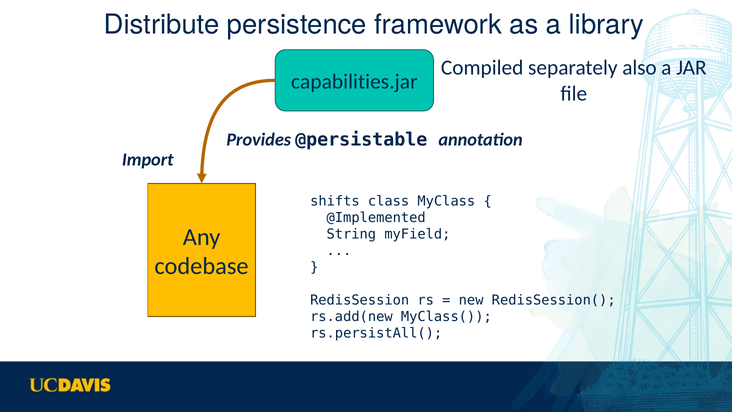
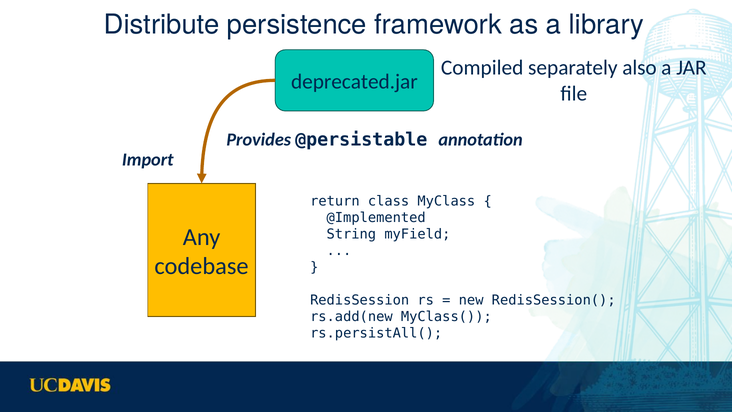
capabilities.jar: capabilities.jar -> deprecated.jar
shifts: shifts -> return
